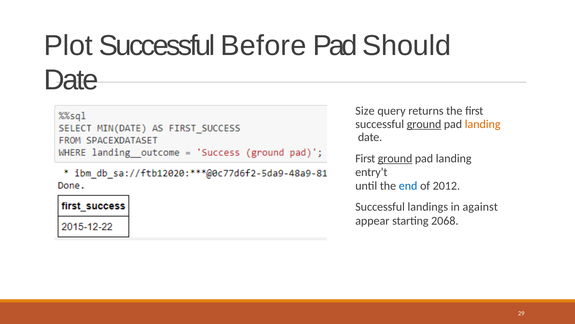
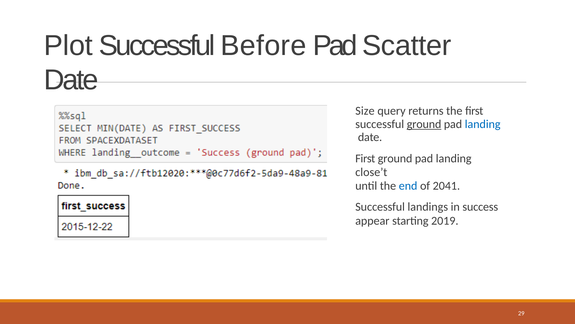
Should: Should -> Scatter
landing at (483, 124) colour: orange -> blue
ground at (395, 158) underline: present -> none
entry’t: entry’t -> close’t
2012: 2012 -> 2041
against: against -> success
2068: 2068 -> 2019
